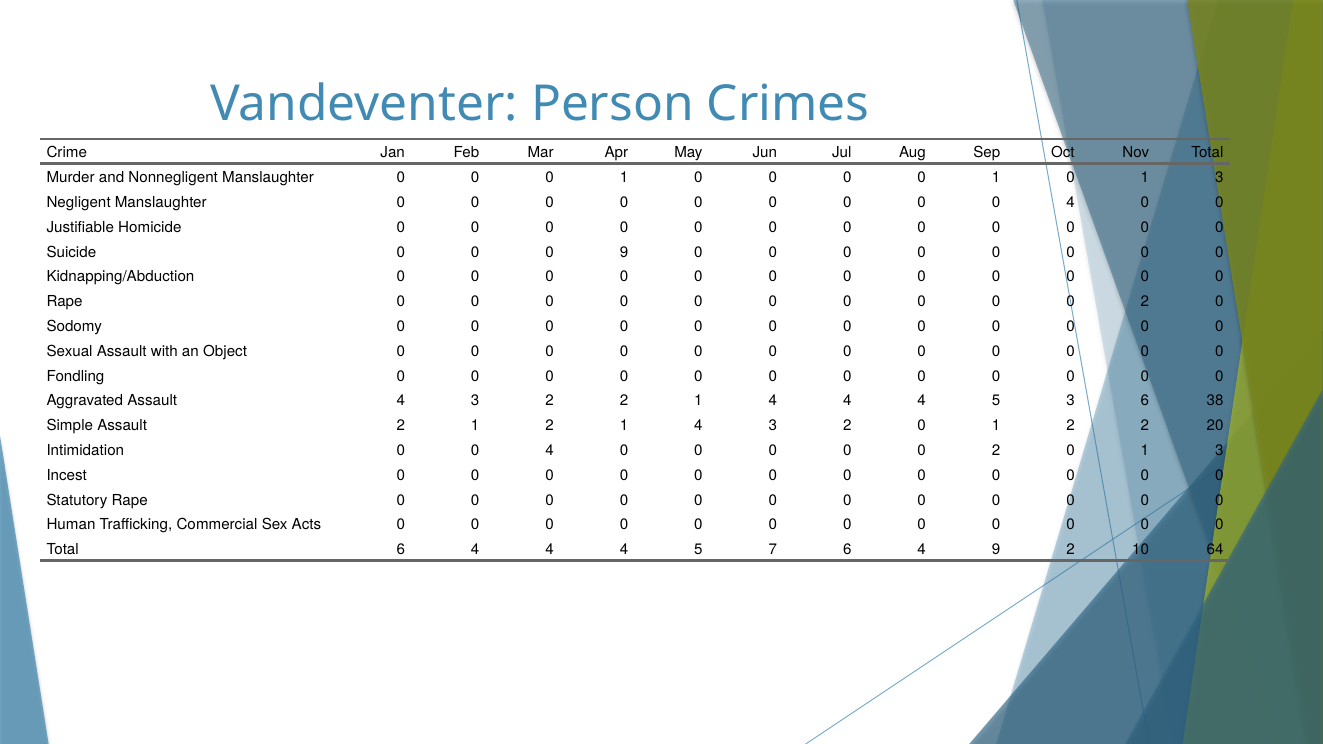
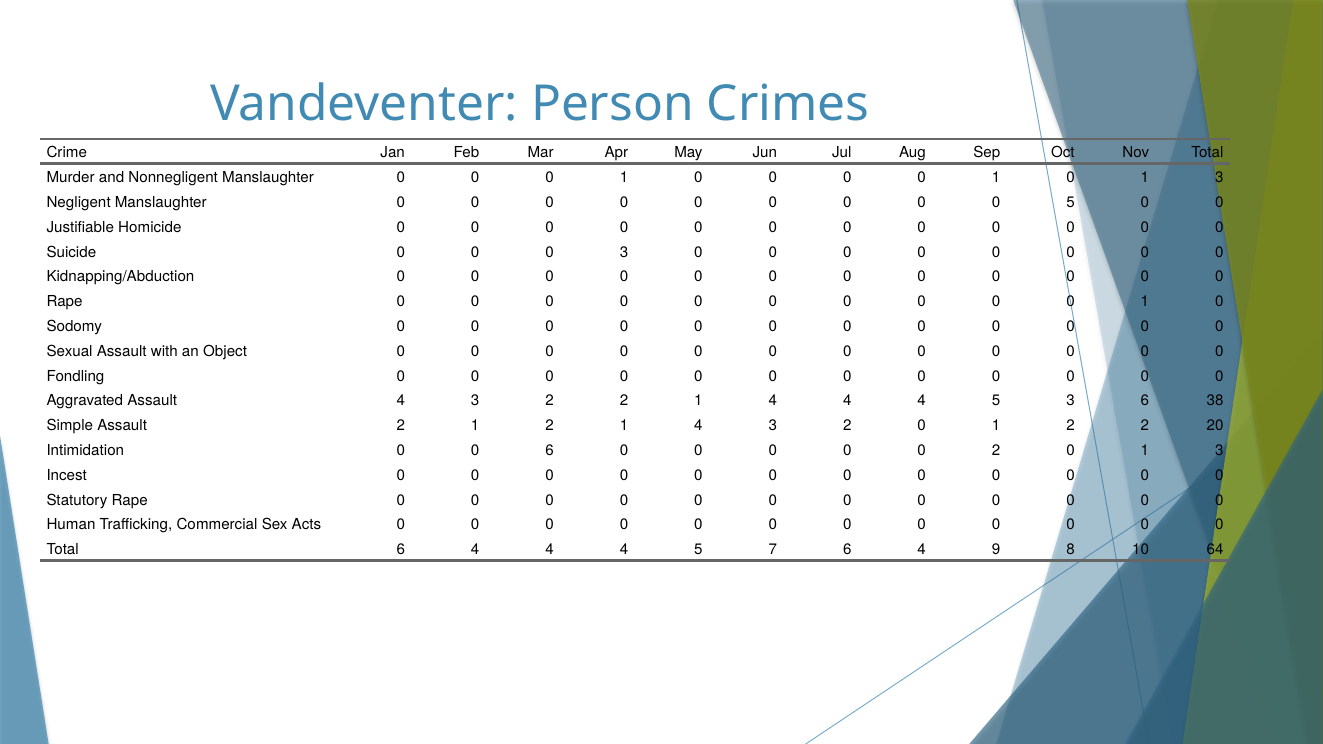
0 0 0 4: 4 -> 5
0 9: 9 -> 3
2 at (1145, 302): 2 -> 1
Intimidation 0 0 4: 4 -> 6
9 2: 2 -> 8
